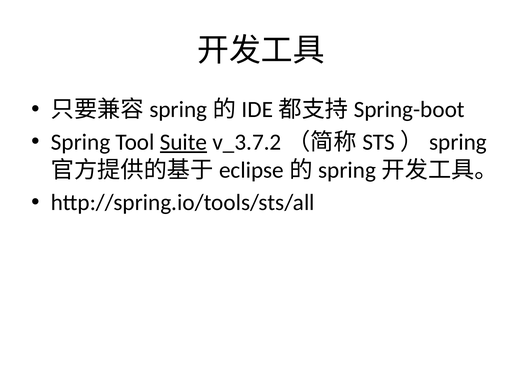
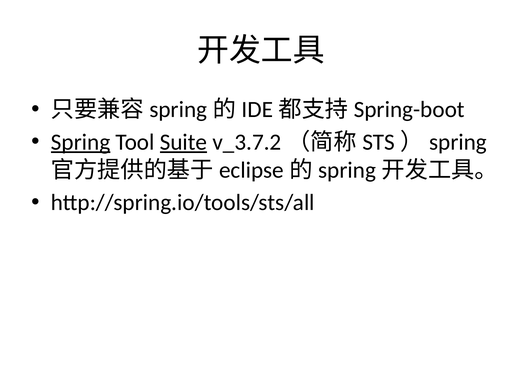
Spring underline: none -> present
